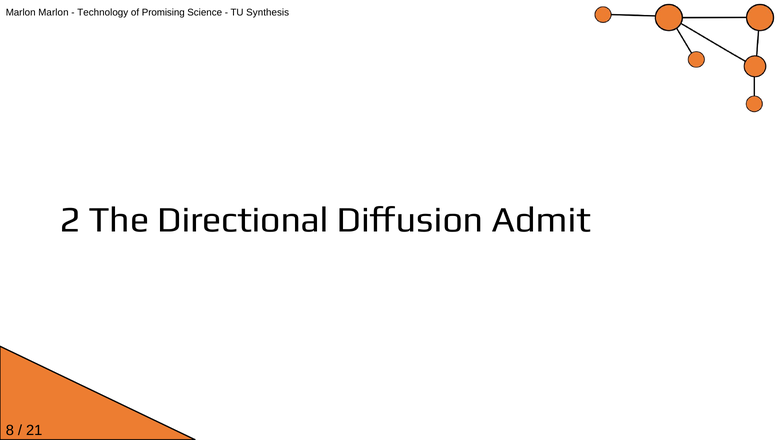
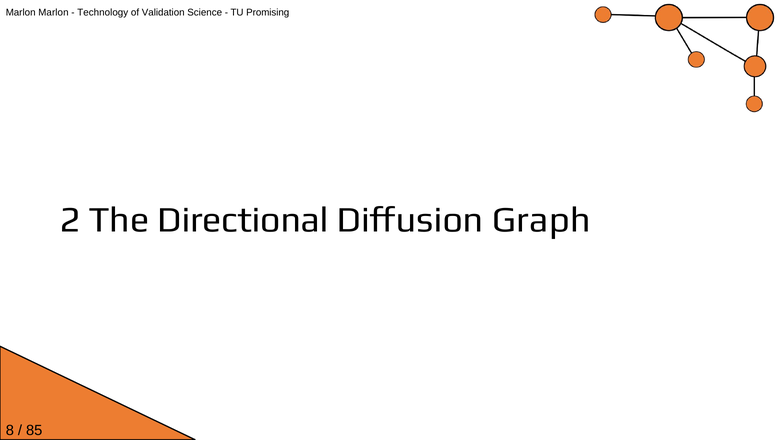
Promising: Promising -> Validation
Synthesis: Synthesis -> Promising
Admit: Admit -> Graph
21: 21 -> 85
